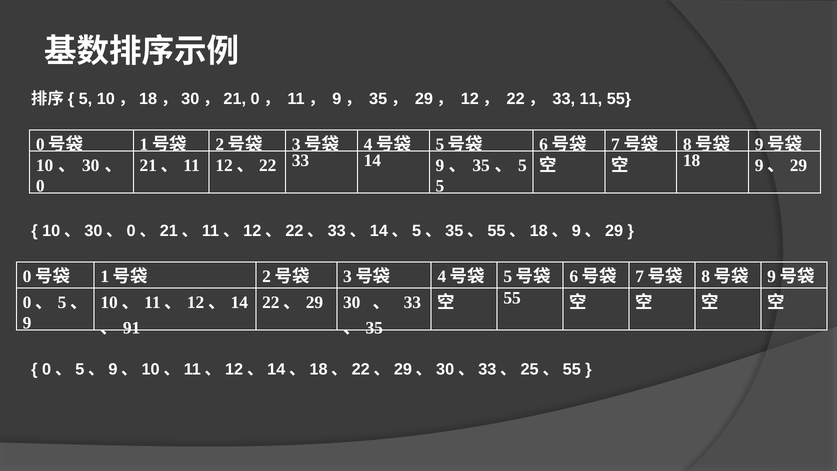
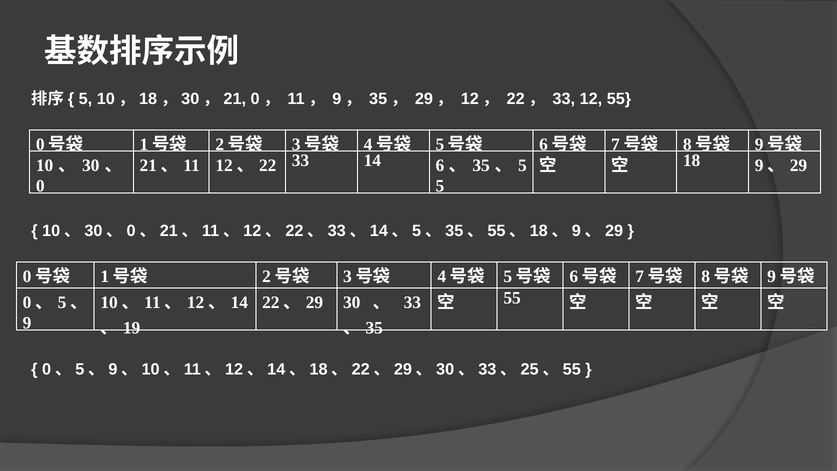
33 11: 11 -> 12
14 9: 9 -> 6
91: 91 -> 19
